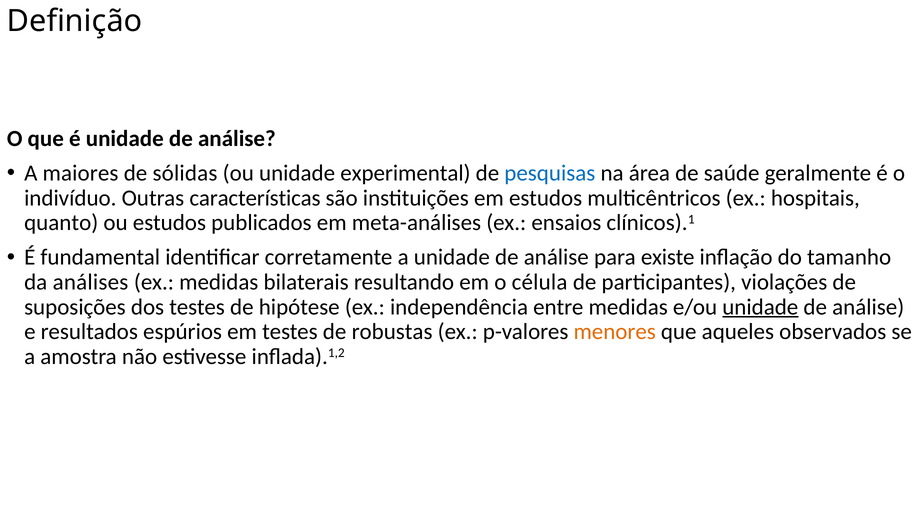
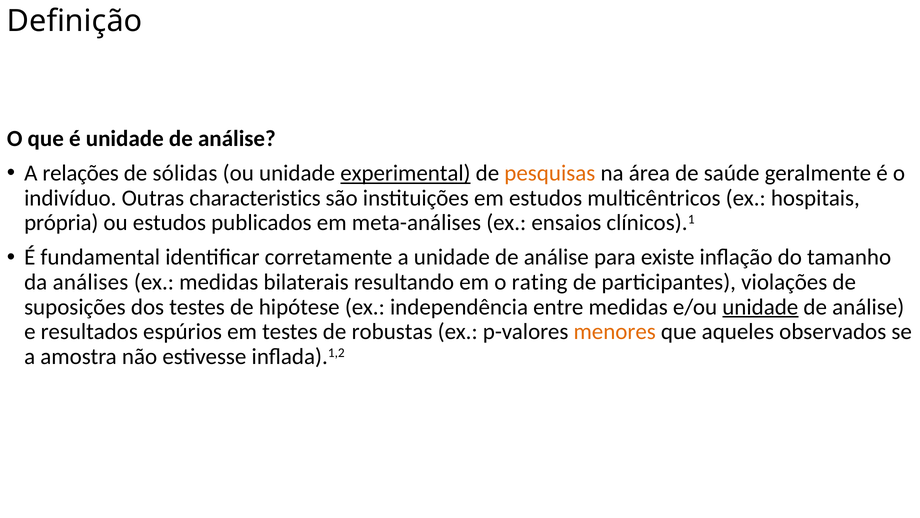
maiores: maiores -> relações
experimental underline: none -> present
pesquisas colour: blue -> orange
características: características -> characteristics
quanto: quanto -> própria
célula: célula -> rating
